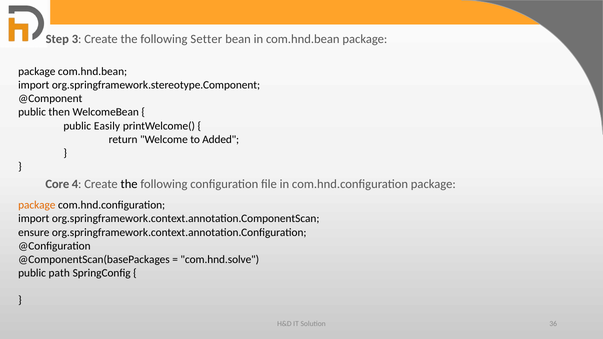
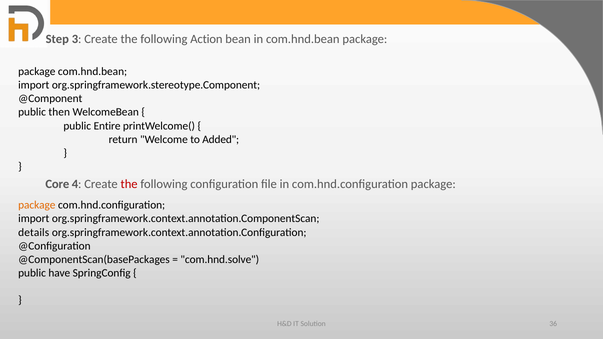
Setter: Setter -> Action
Easily: Easily -> Entire
the at (129, 184) colour: black -> red
ensure: ensure -> details
path: path -> have
